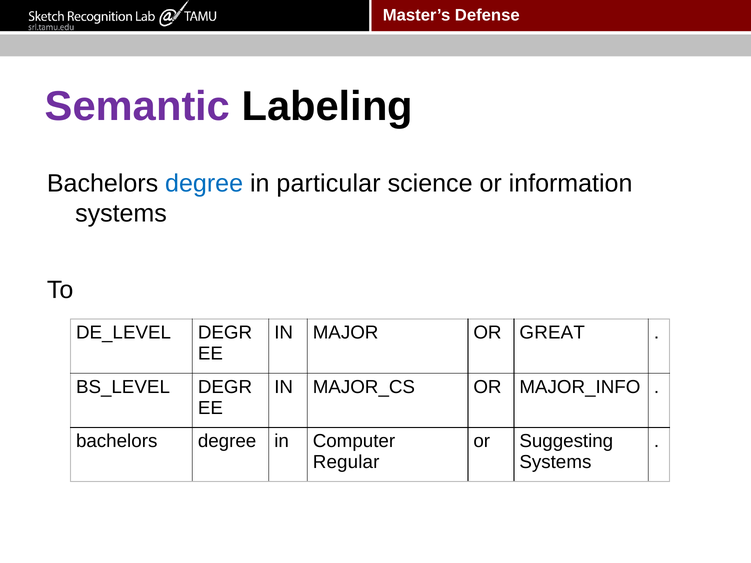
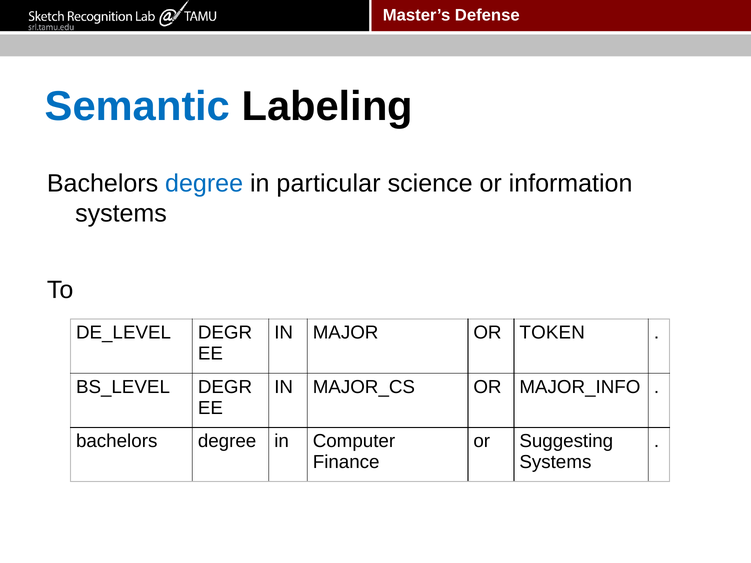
Semantic colour: purple -> blue
GREAT: GREAT -> TOKEN
Regular: Regular -> Finance
